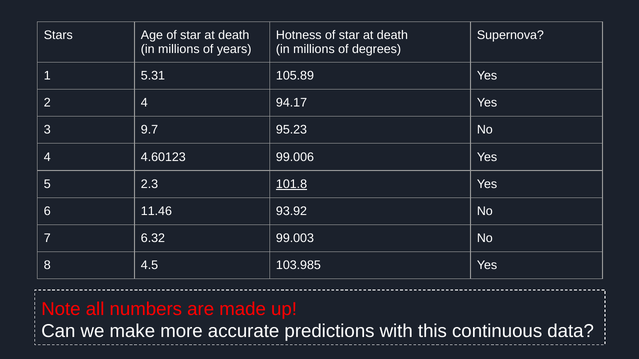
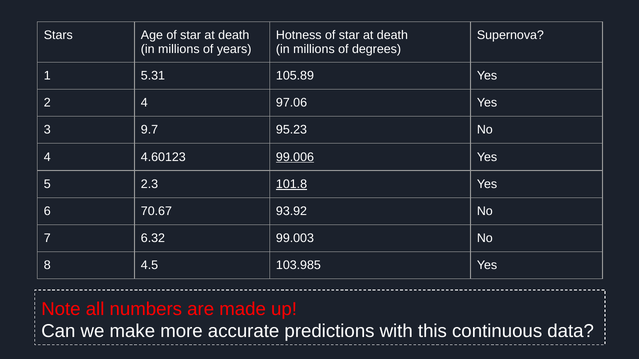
94.17: 94.17 -> 97.06
99.006 underline: none -> present
11.46: 11.46 -> 70.67
